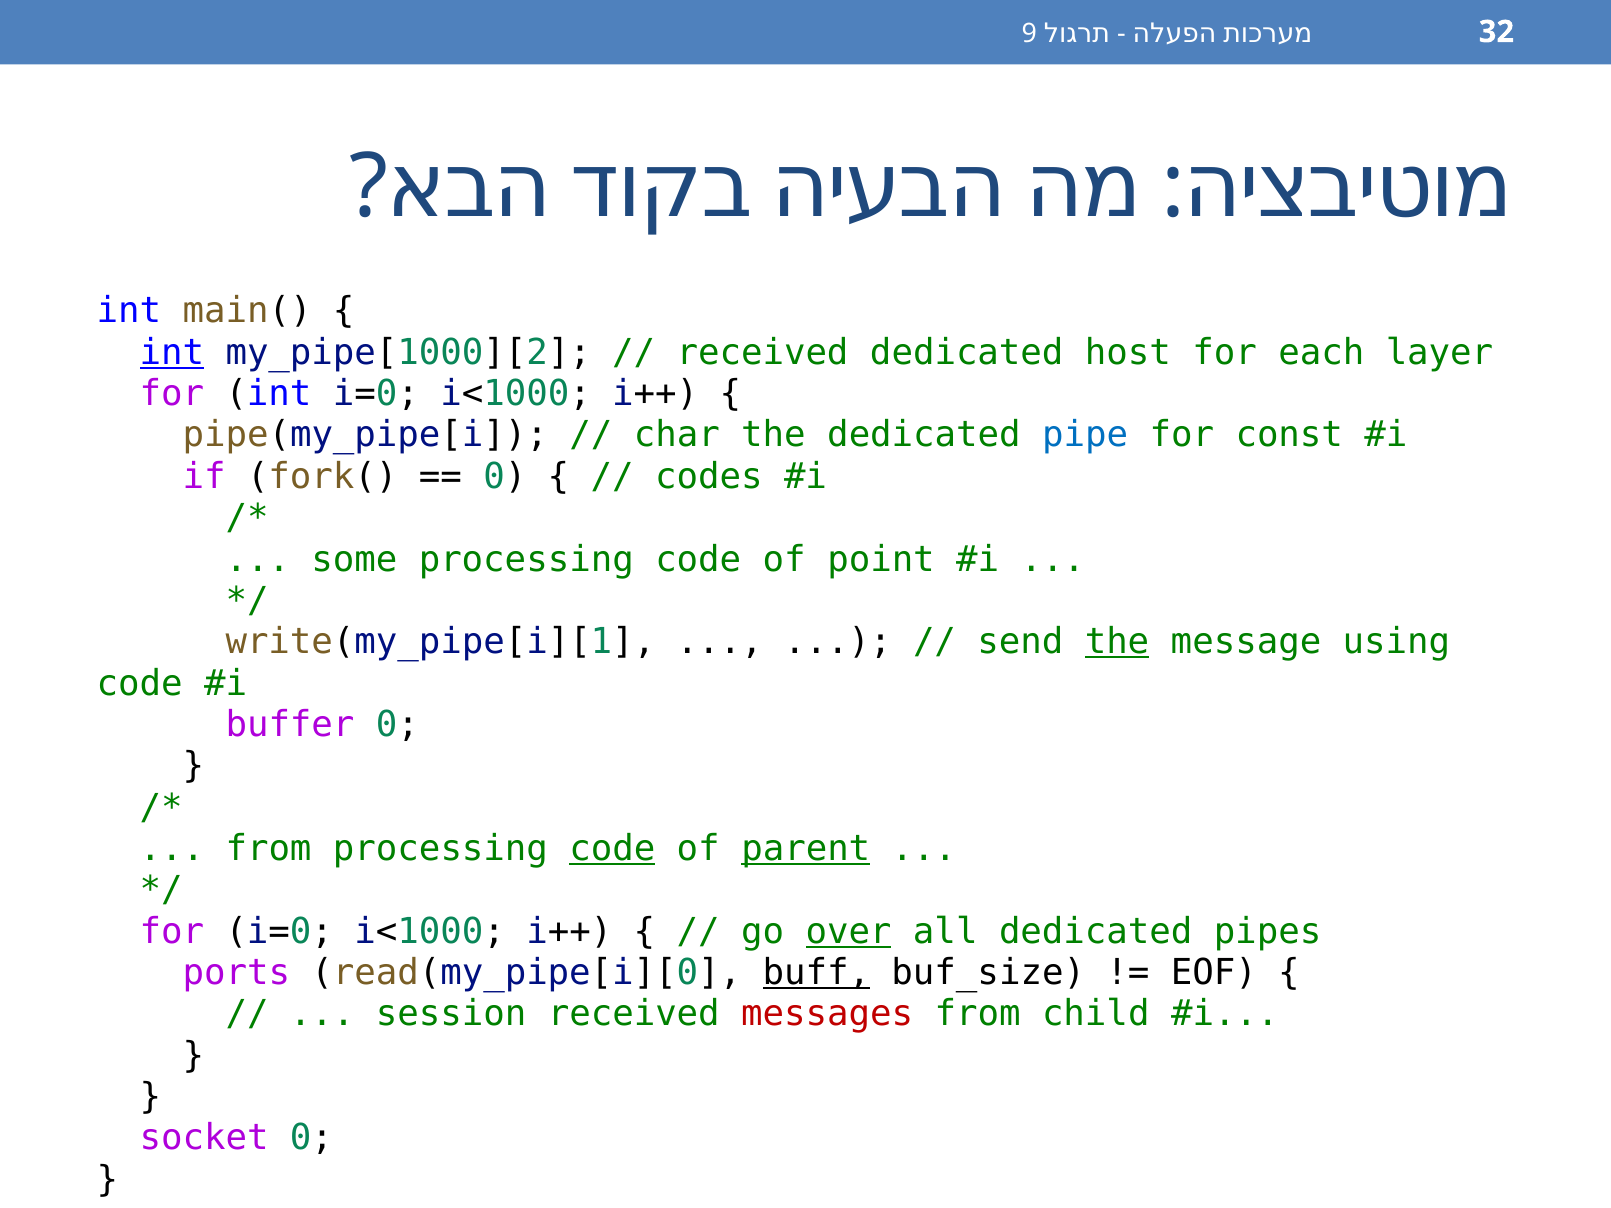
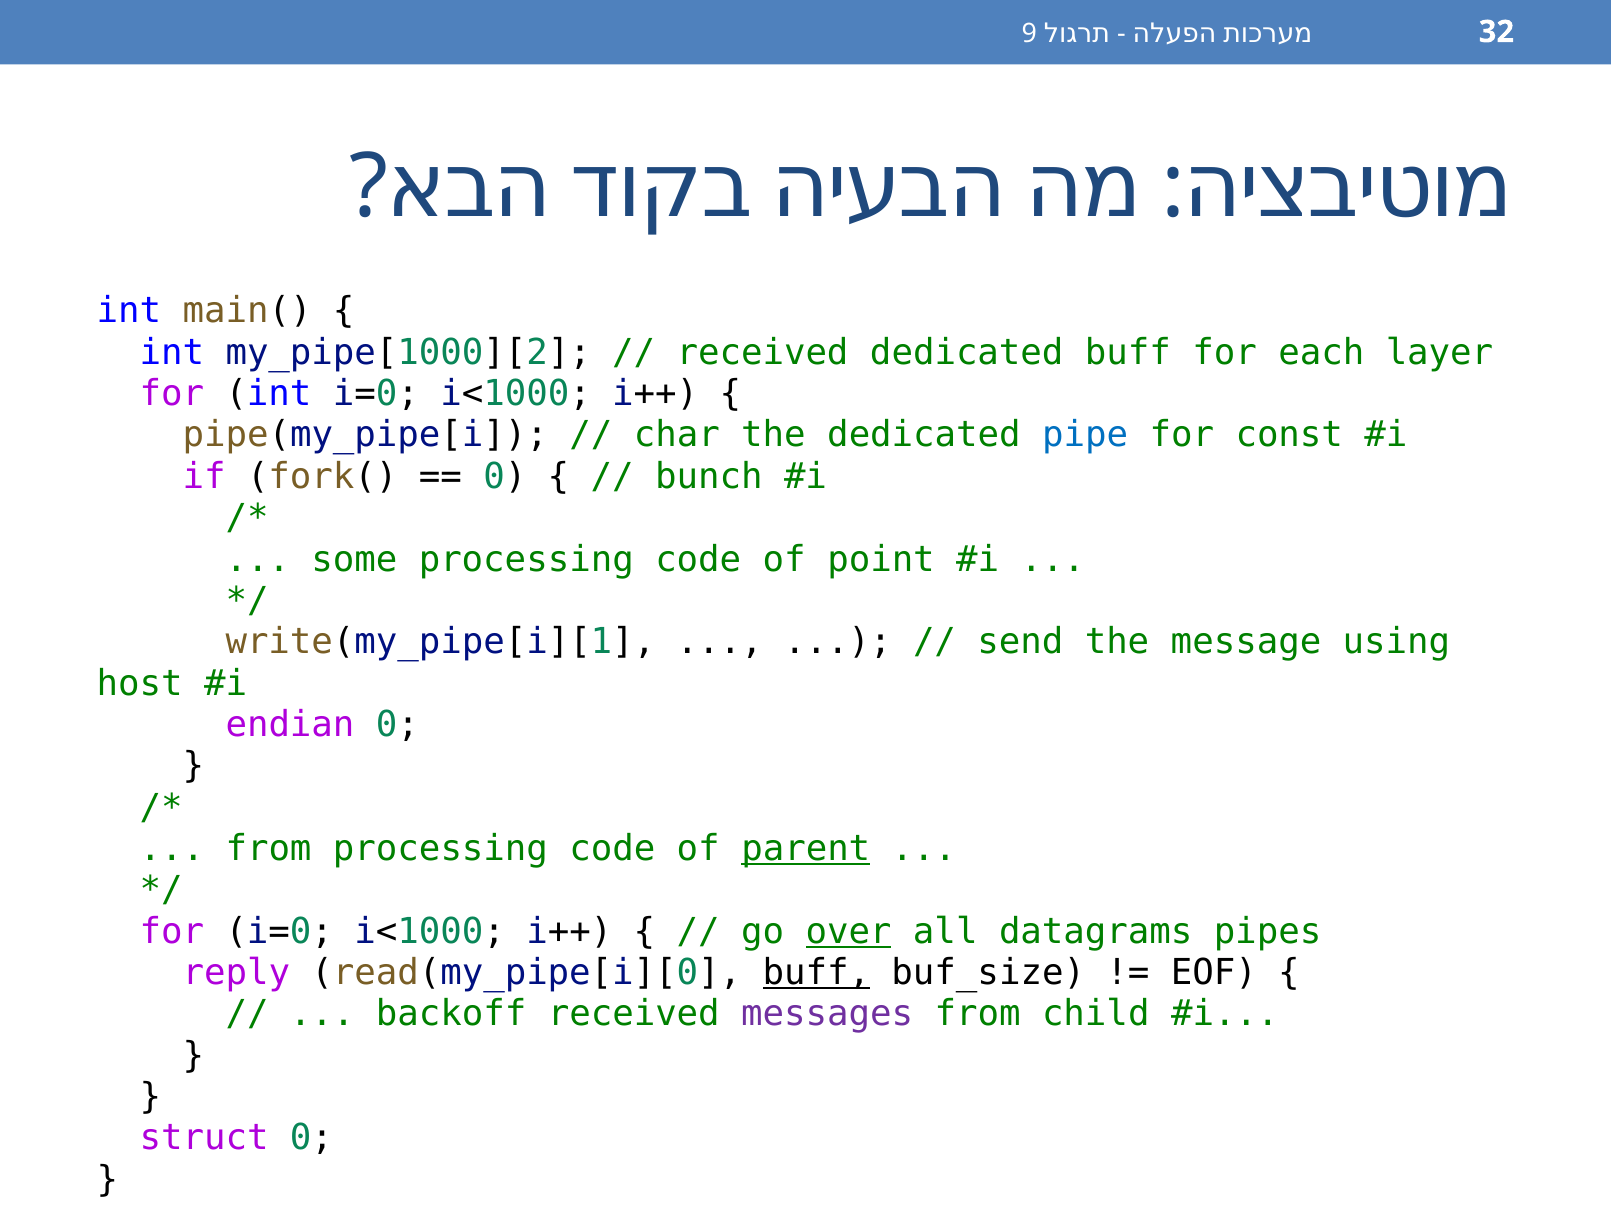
int at (172, 353) underline: present -> none
dedicated host: host -> buff
codes: codes -> bunch
the at (1117, 642) underline: present -> none
code at (140, 683): code -> host
buffer: buffer -> endian
code at (612, 849) underline: present -> none
all dedicated: dedicated -> datagrams
ports: ports -> reply
session: session -> backoff
messages colour: red -> purple
socket: socket -> struct
